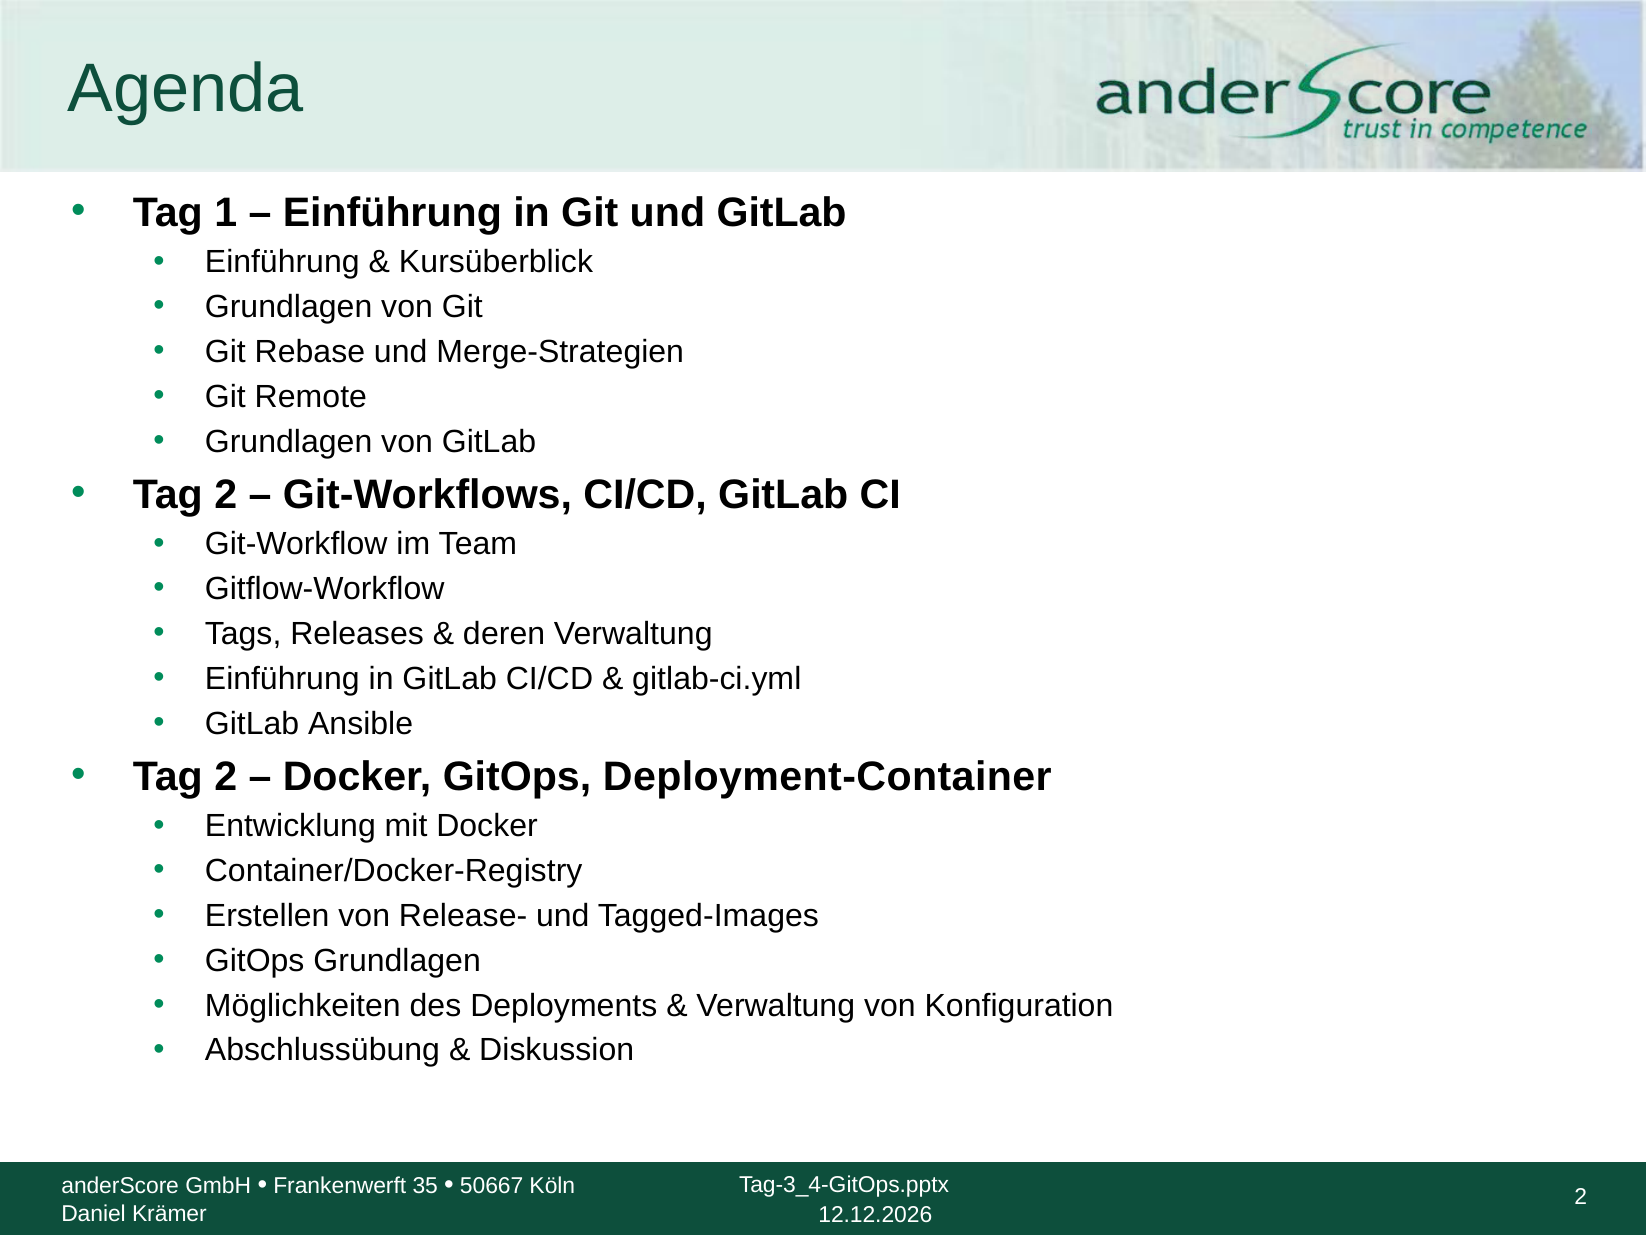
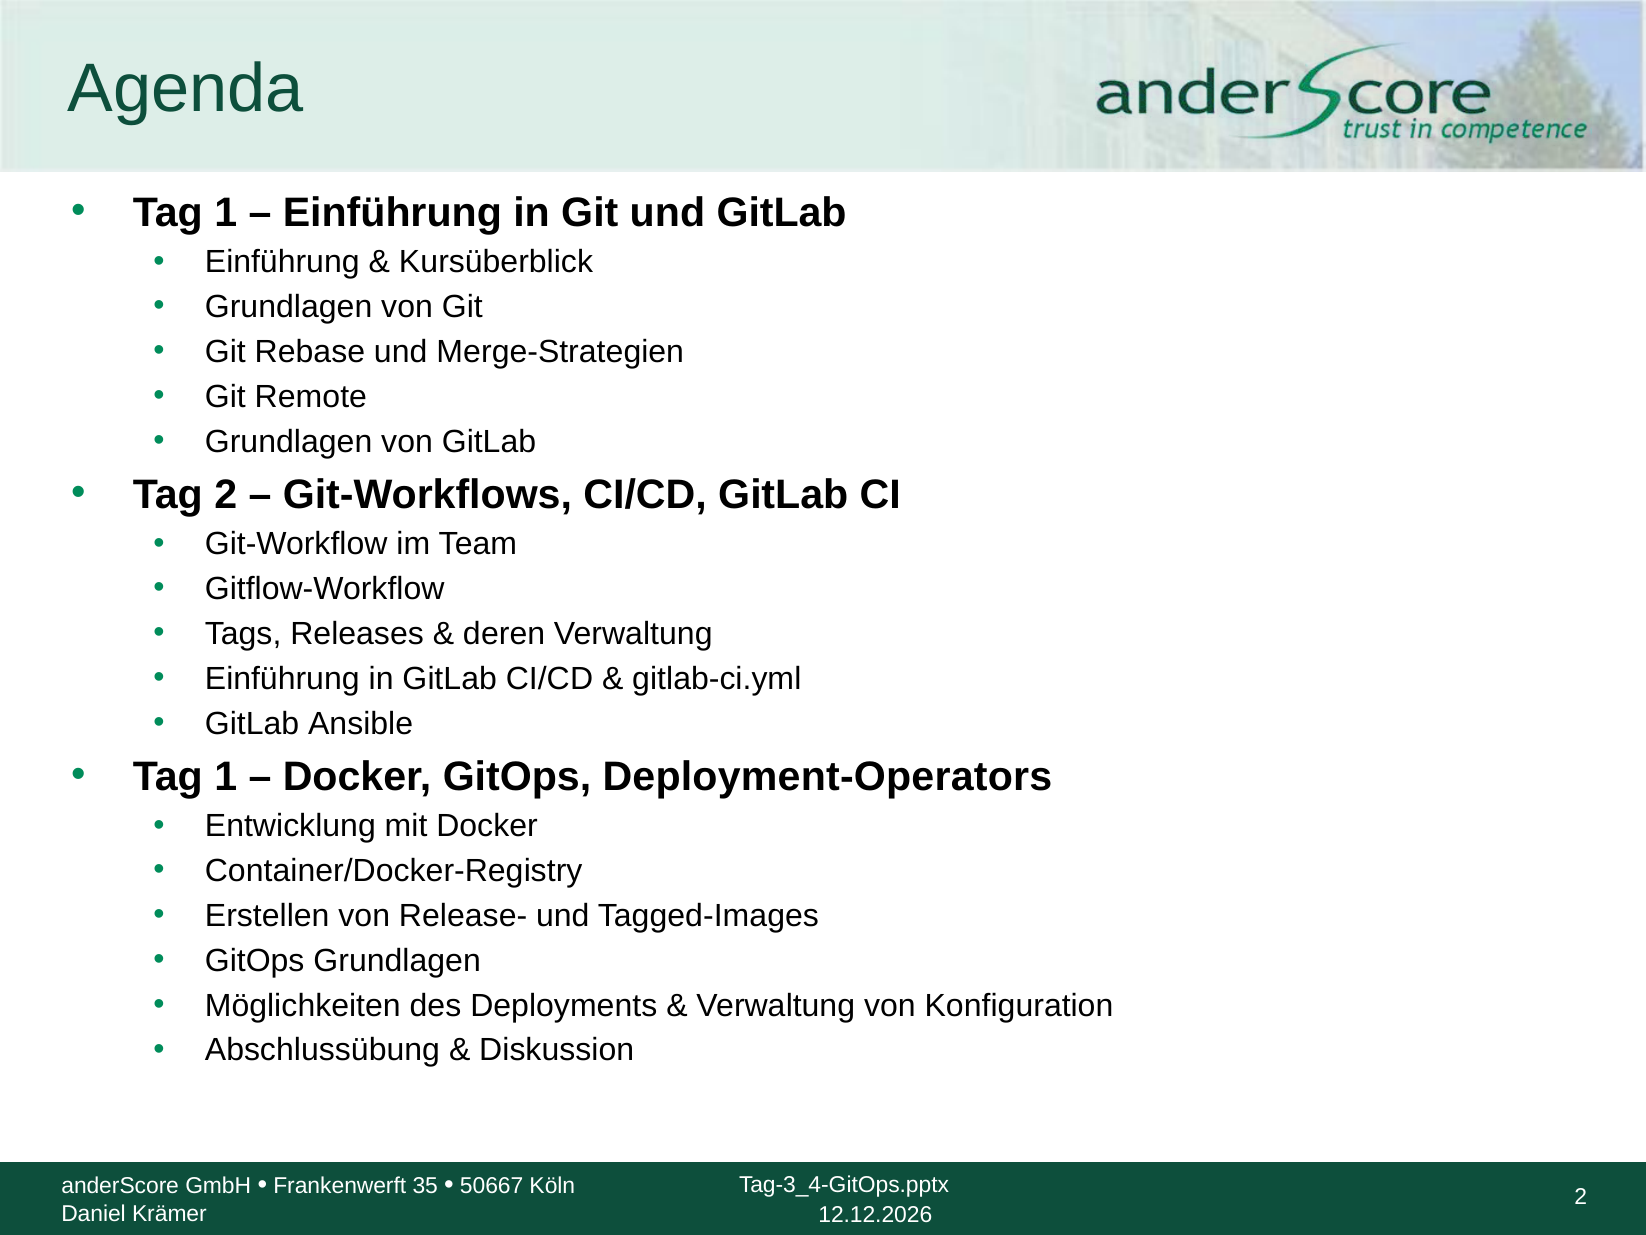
2 at (226, 776): 2 -> 1
Deployment-Container: Deployment-Container -> Deployment-Operators
